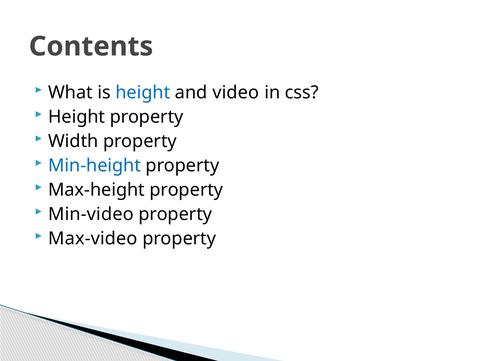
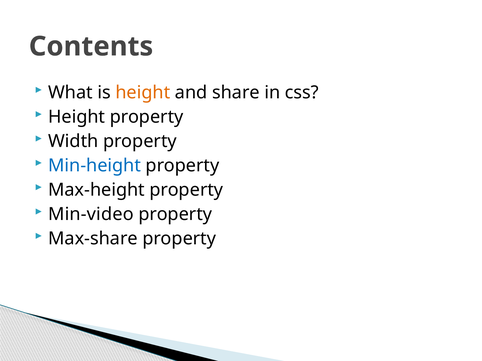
height at (143, 93) colour: blue -> orange
video: video -> share
Max-video: Max-video -> Max-share
